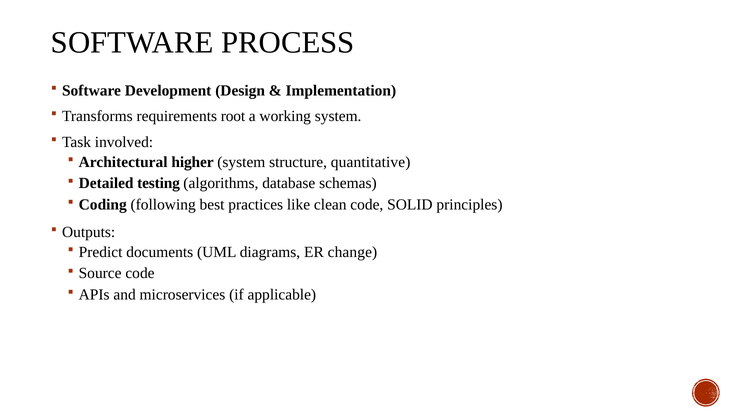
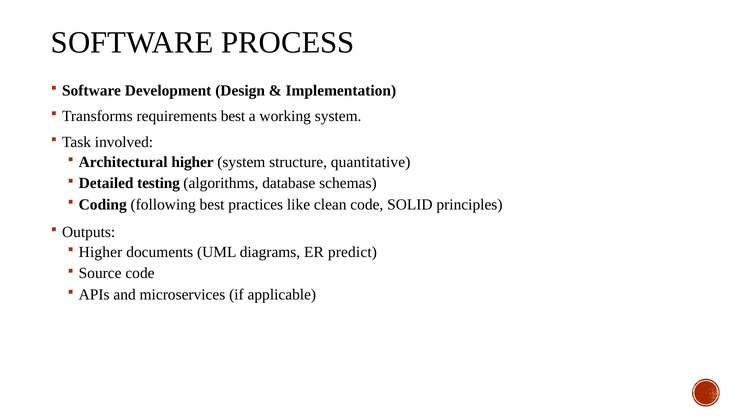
requirements root: root -> best
Predict at (101, 251): Predict -> Higher
change: change -> predict
